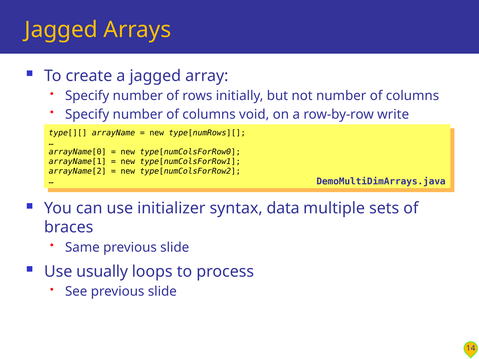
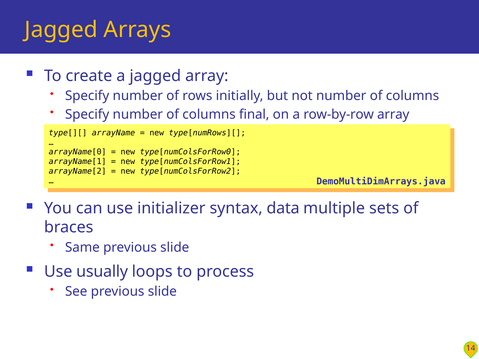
void: void -> final
row-by-row write: write -> array
